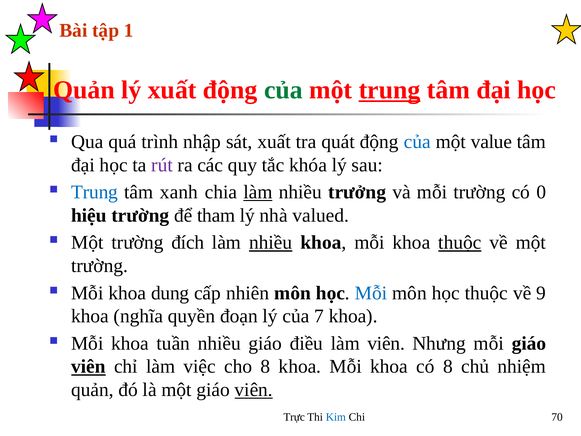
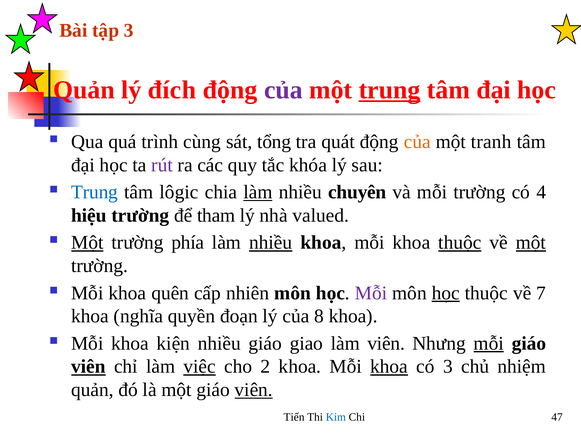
tập 1: 1 -> 3
lý xuất: xuất -> đích
của at (283, 90) colour: green -> purple
nhập: nhập -> cùng
sát xuất: xuất -> tổng
của at (417, 142) colour: blue -> orange
value: value -> tranh
xanh: xanh -> lôgic
trưởng: trưởng -> chuyên
0: 0 -> 4
Một at (87, 242) underline: none -> present
đích: đích -> phía
một at (531, 242) underline: none -> present
dung: dung -> quên
Mỗi at (371, 293) colour: blue -> purple
học at (446, 293) underline: none -> present
9: 9 -> 7
7: 7 -> 8
tuần: tuần -> kiện
điều: điều -> giao
mỗi at (489, 343) underline: none -> present
việc underline: none -> present
cho 8: 8 -> 2
khoa at (389, 366) underline: none -> present
có 8: 8 -> 3
Trực: Trực -> Tiến
70: 70 -> 47
